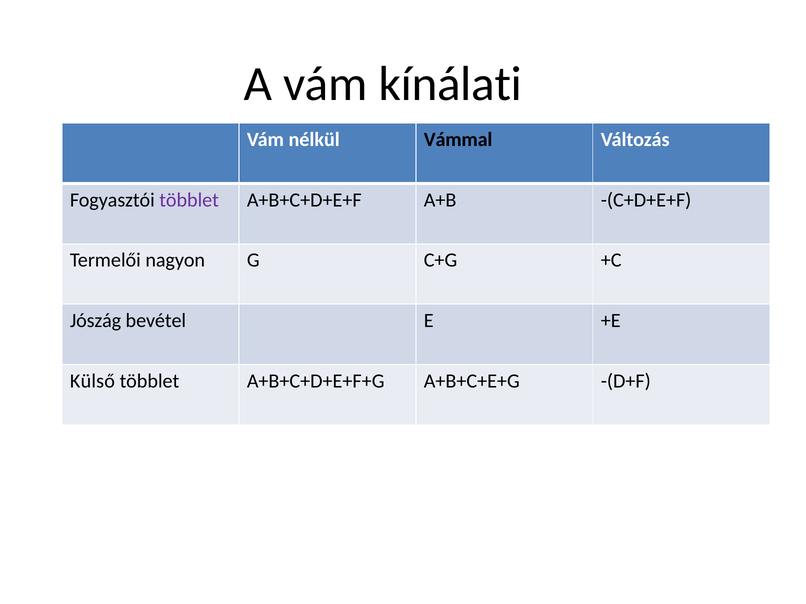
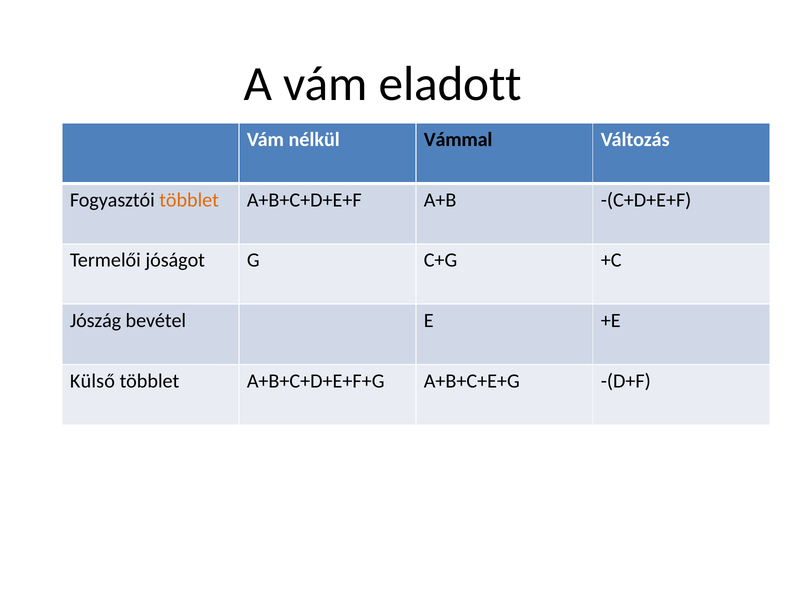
kínálati: kínálati -> eladott
többlet at (189, 200) colour: purple -> orange
nagyon: nagyon -> jóságot
